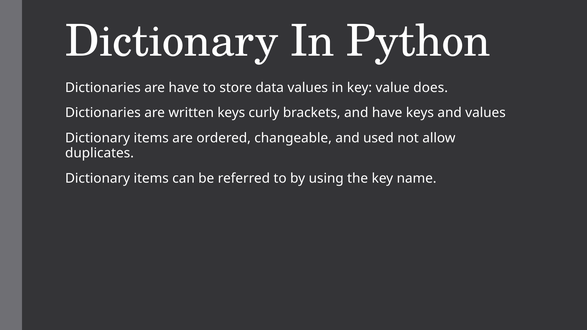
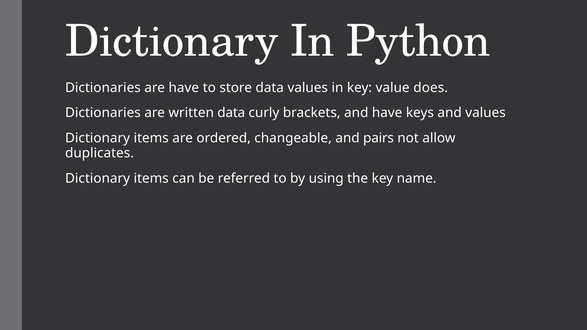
written keys: keys -> data
used: used -> pairs
